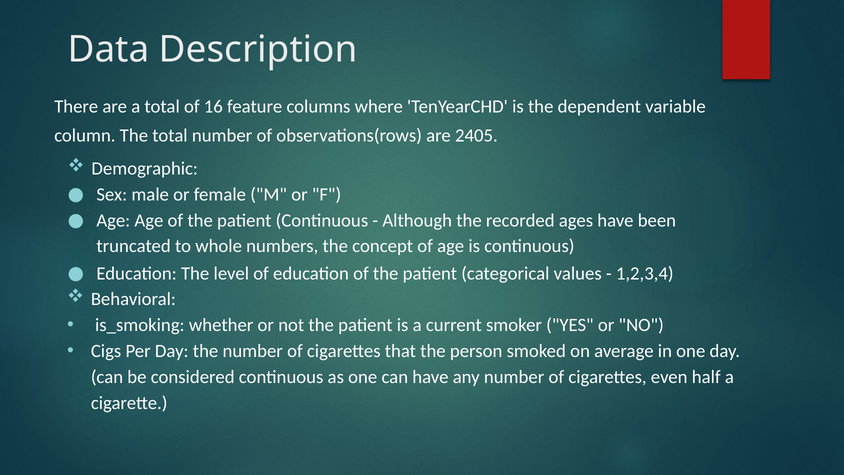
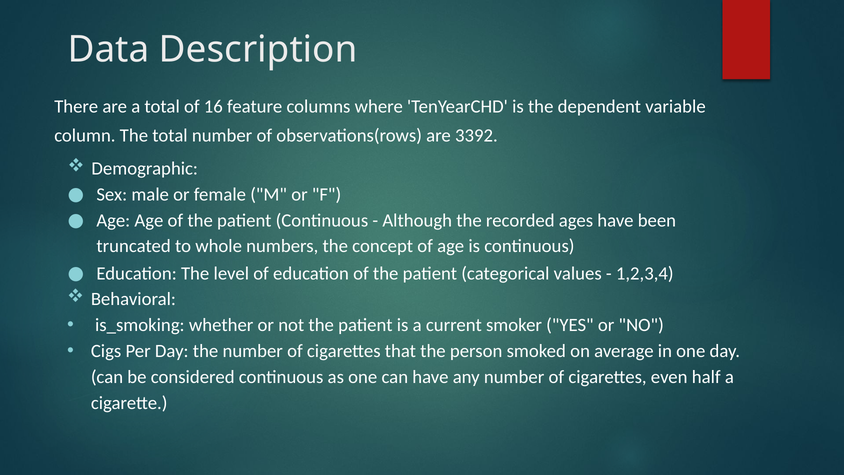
2405: 2405 -> 3392
